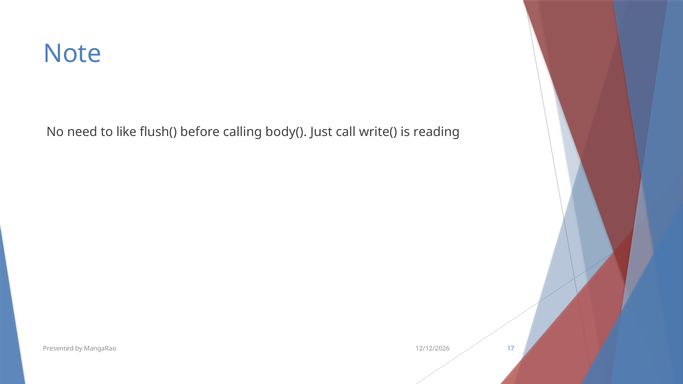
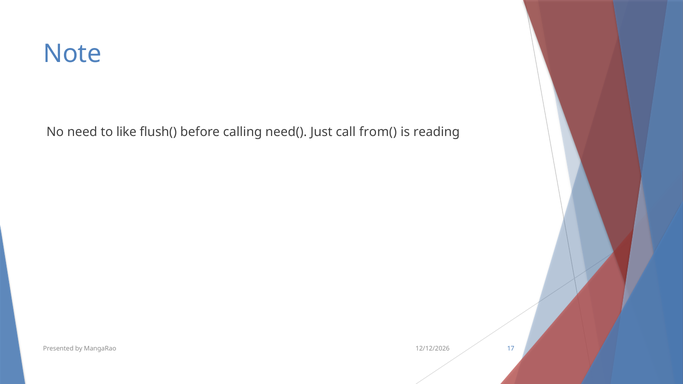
body(: body( -> need(
write(: write( -> from(
